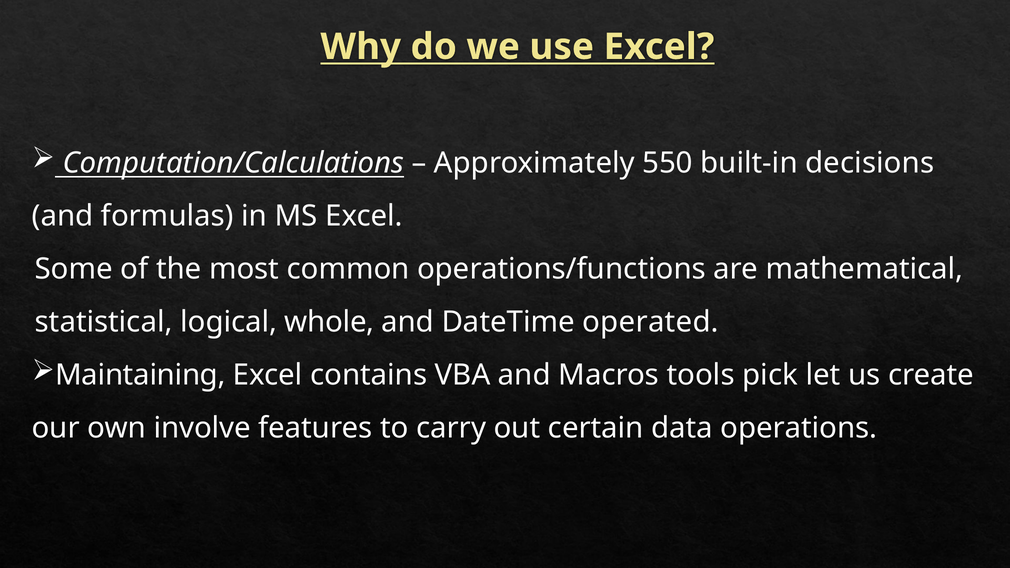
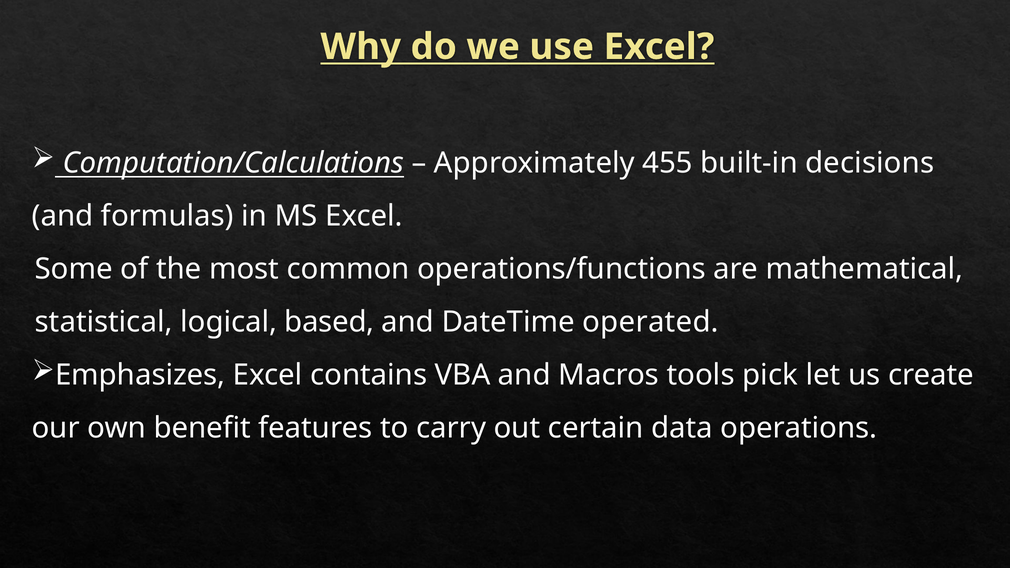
550: 550 -> 455
whole: whole -> based
Maintaining: Maintaining -> Emphasizes
involve: involve -> benefit
